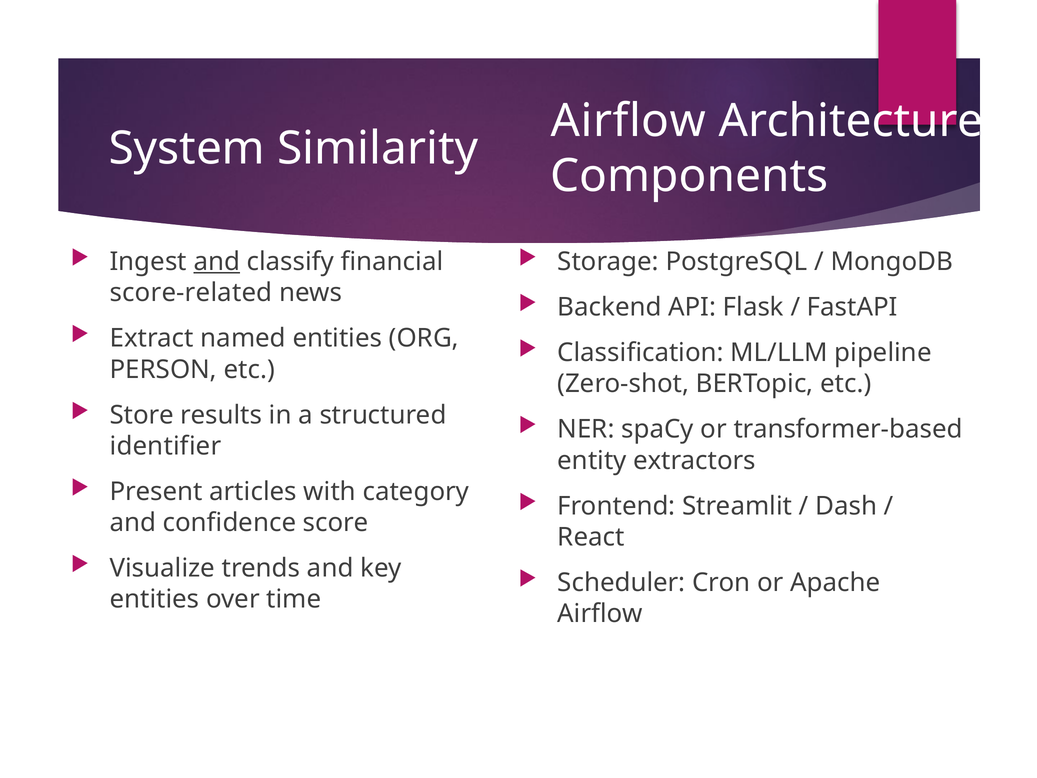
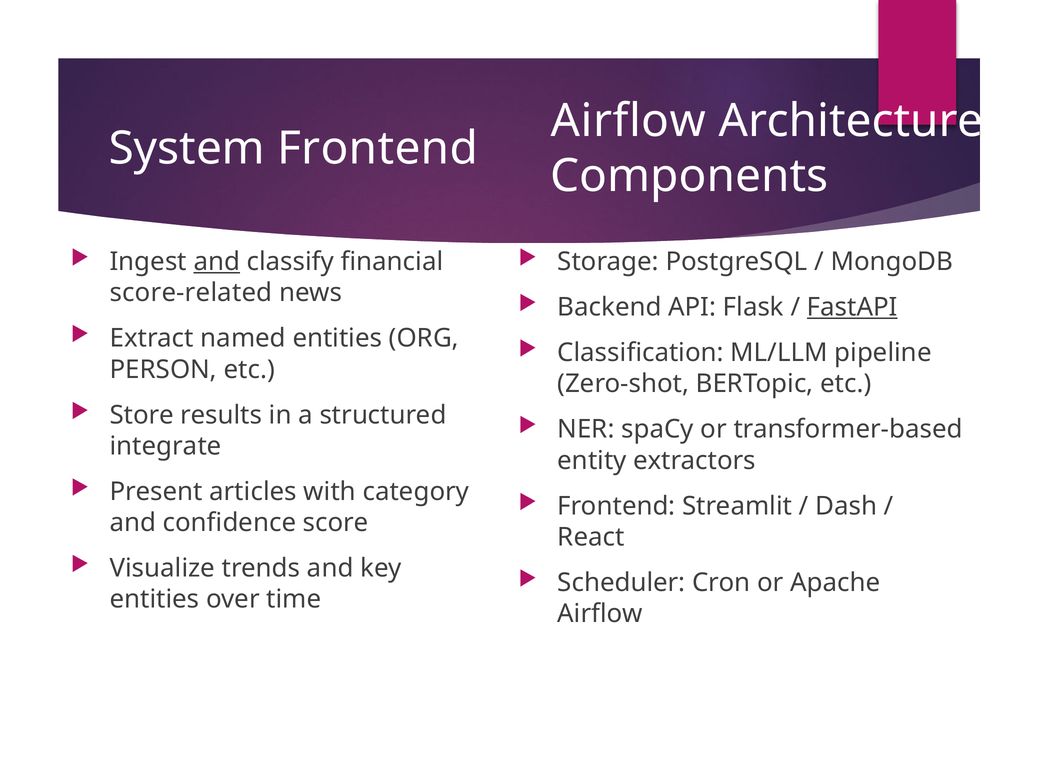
System Similarity: Similarity -> Frontend
FastAPI underline: none -> present
identifier: identifier -> integrate
